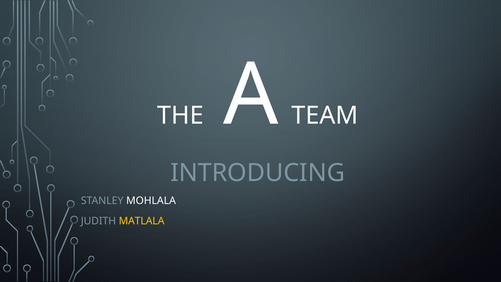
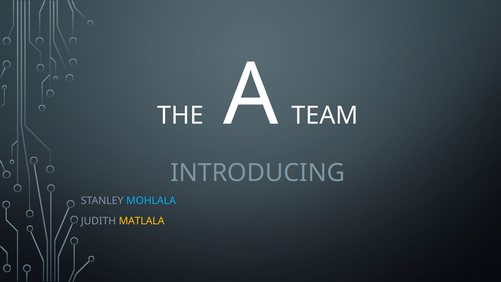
MOHLALA colour: white -> light blue
